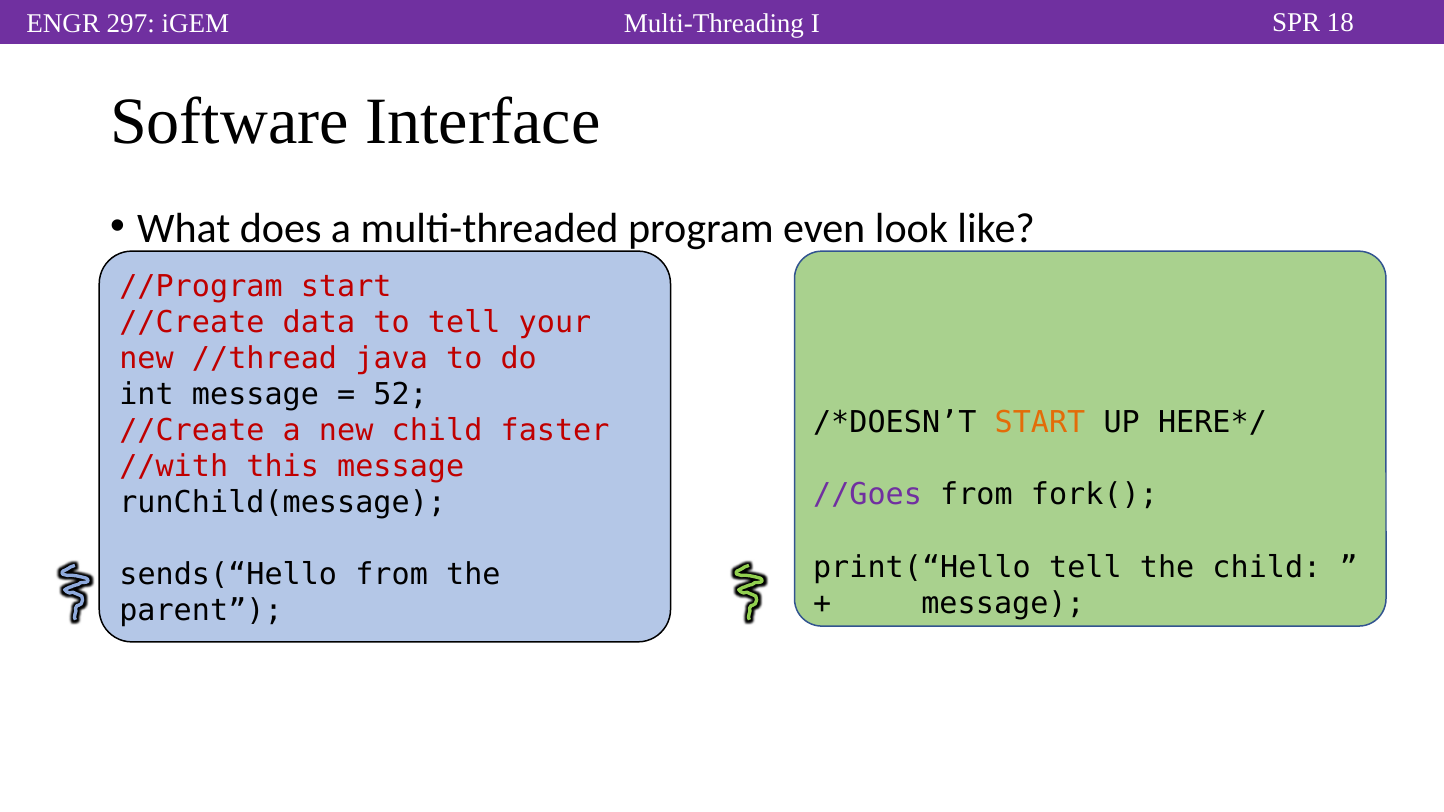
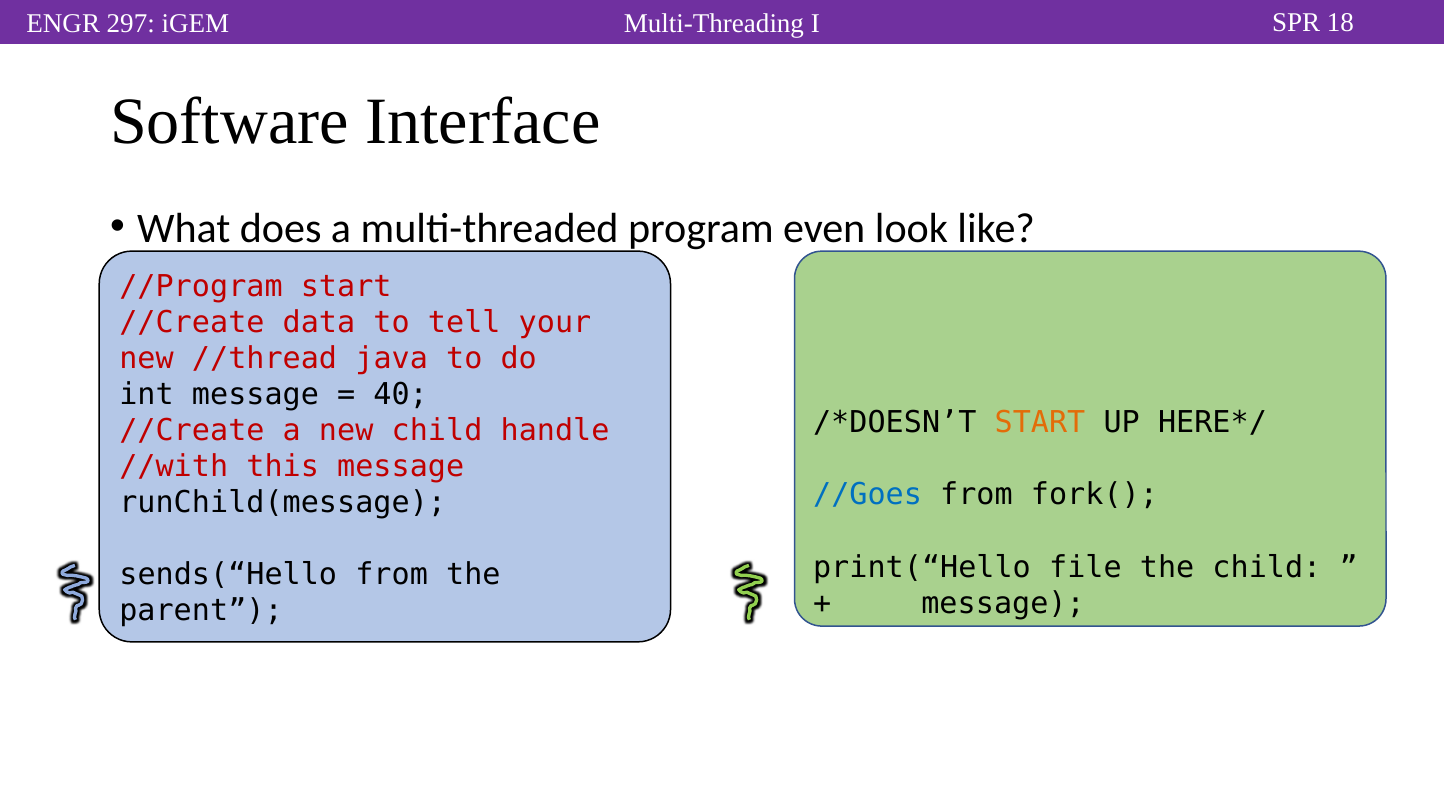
52: 52 -> 40
faster: faster -> handle
//Goes colour: purple -> blue
print(“Hello tell: tell -> file
